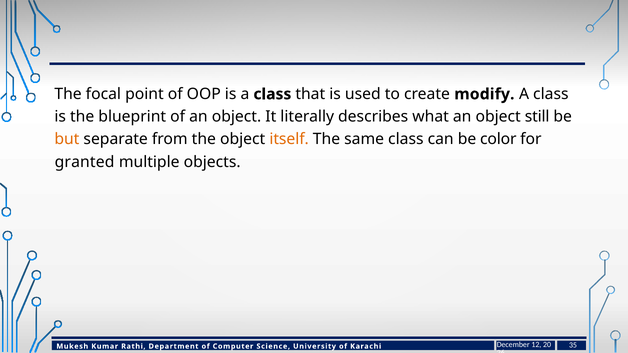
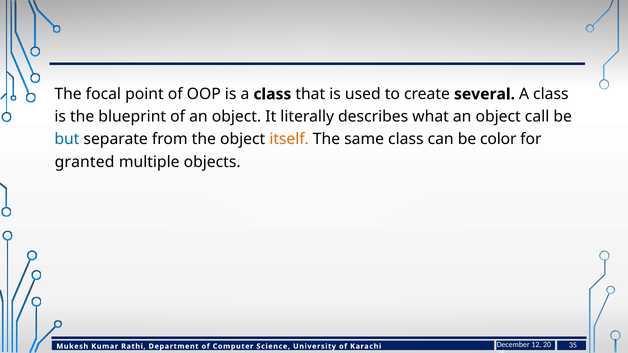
modify: modify -> several
still: still -> call
but colour: orange -> blue
